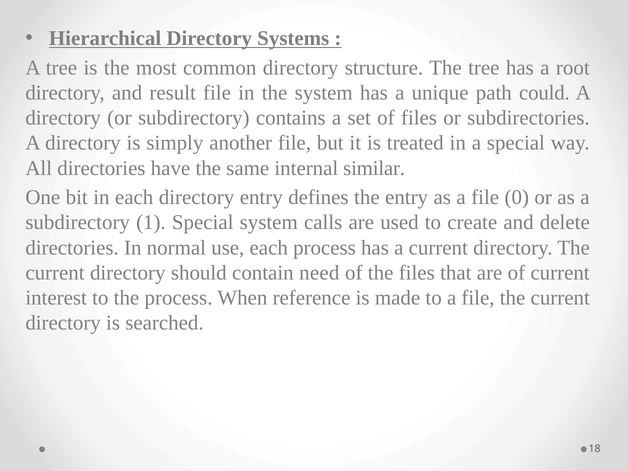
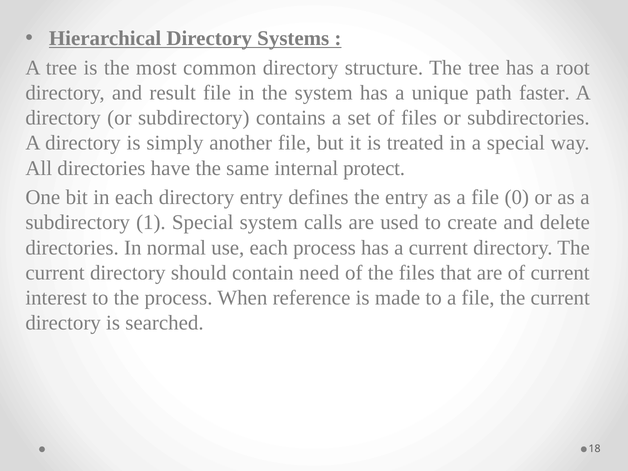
could: could -> faster
similar: similar -> protect
